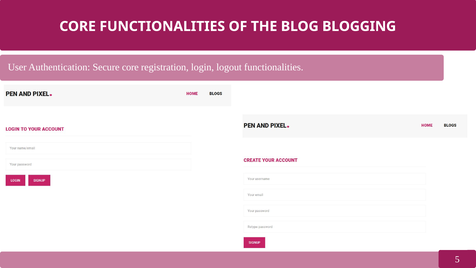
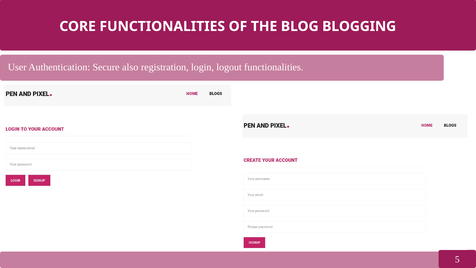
Secure core: core -> also
